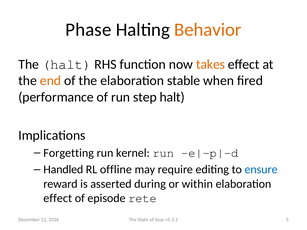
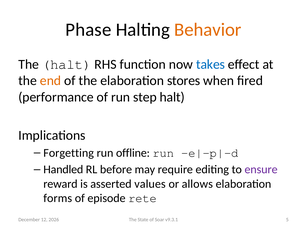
takes colour: orange -> blue
stable: stable -> stores
kernel: kernel -> offline
offline: offline -> before
ensure colour: blue -> purple
during: during -> values
within: within -> allows
effect at (58, 198): effect -> forms
